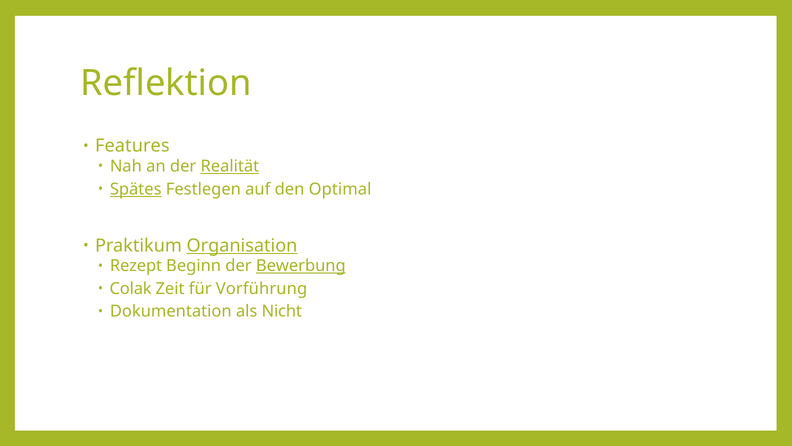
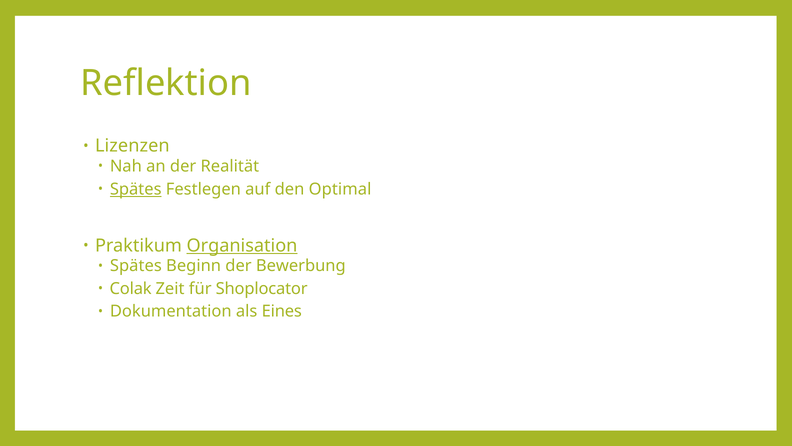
Features: Features -> Lizenzen
Realität underline: present -> none
Rezept at (136, 266): Rezept -> Spätes
Bewerbung underline: present -> none
Vorführung: Vorführung -> Shoplocator
Nicht: Nicht -> Eines
